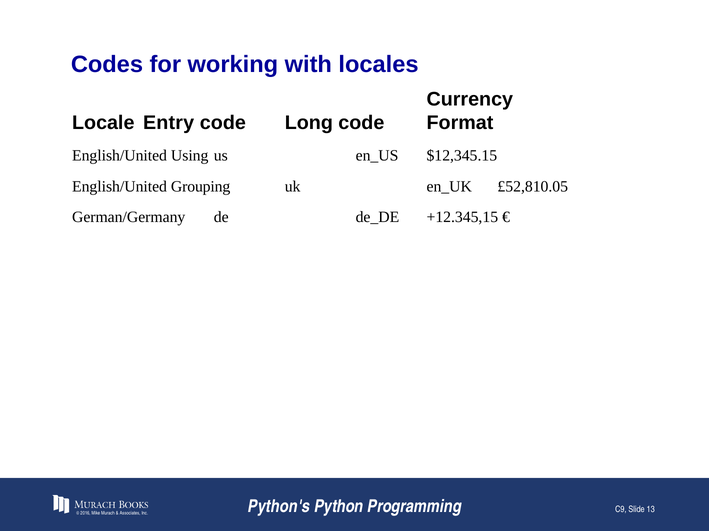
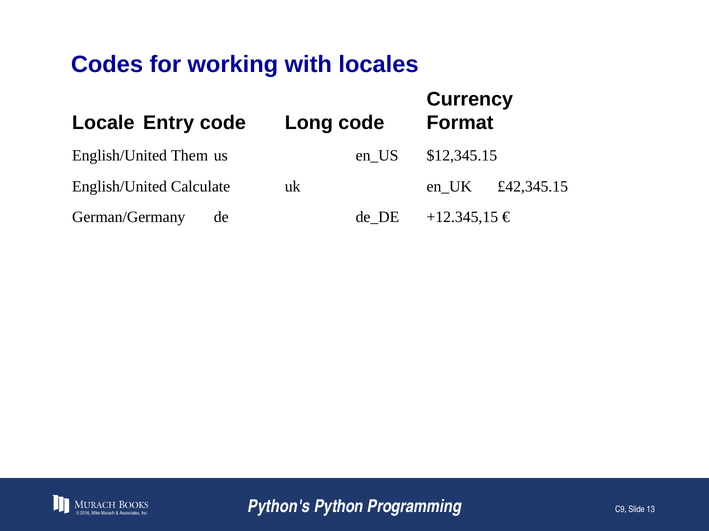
Using: Using -> Them
Grouping: Grouping -> Calculate
£52,810.05: £52,810.05 -> £42,345.15
